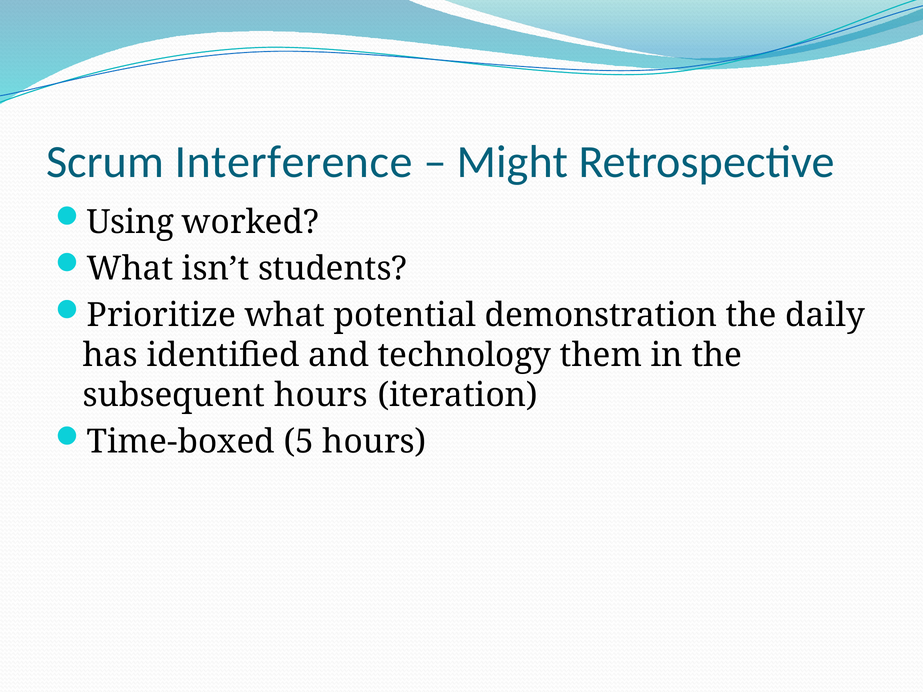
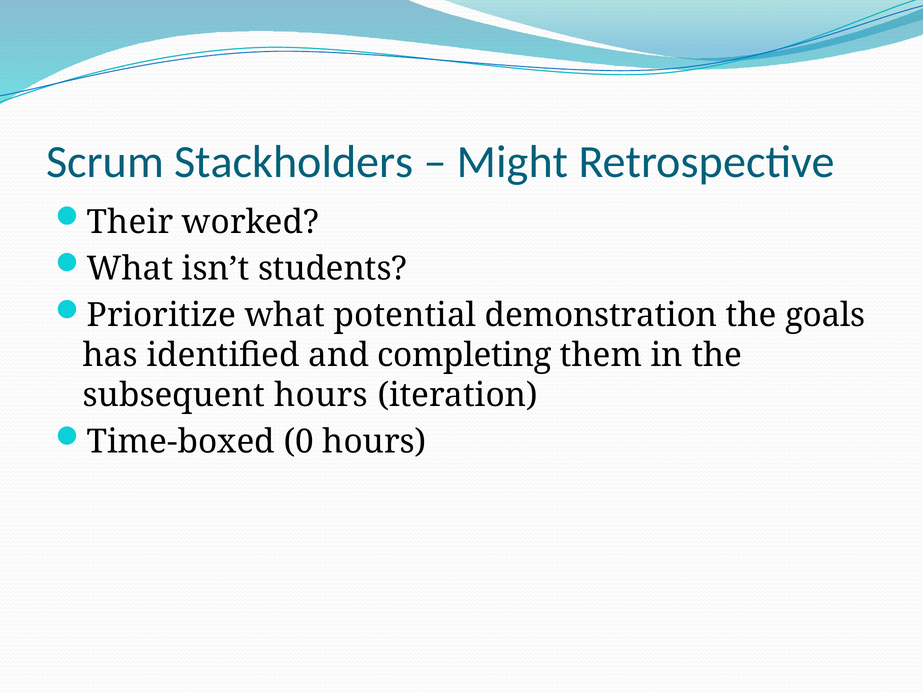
Interference: Interference -> Stackholders
Using: Using -> Their
daily: daily -> goals
technology: technology -> completing
5: 5 -> 0
